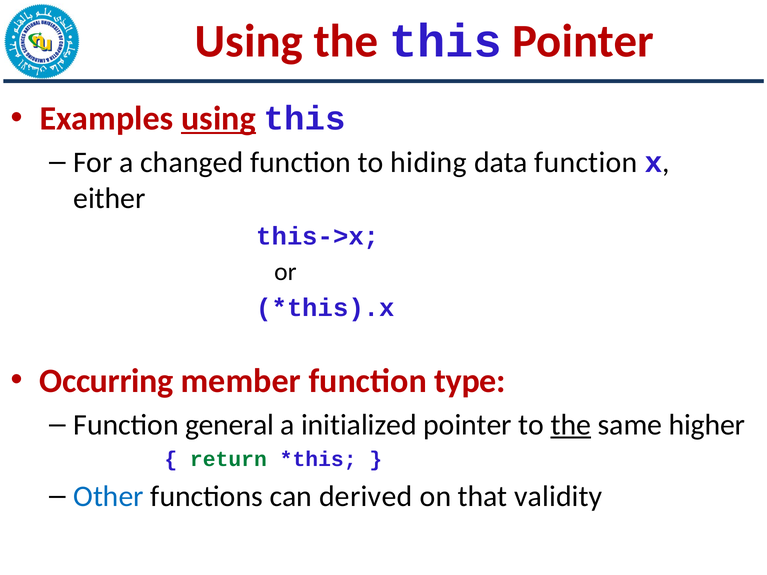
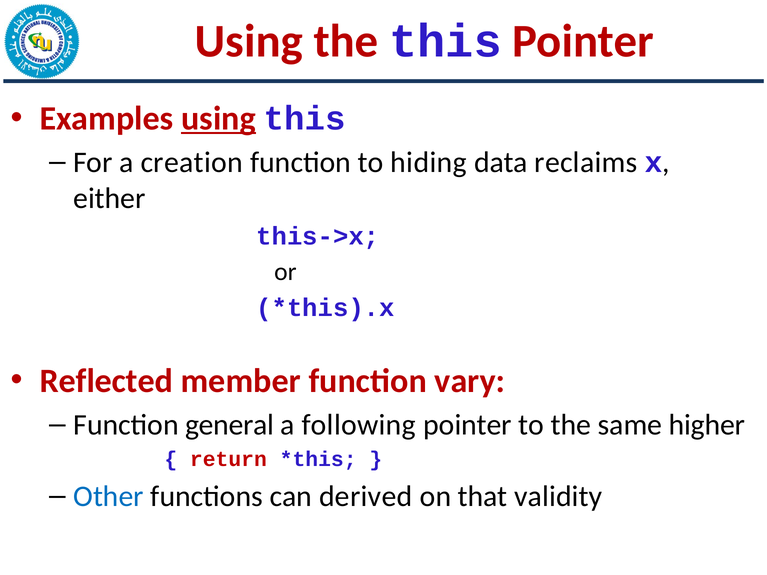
changed: changed -> creation
data function: function -> reclaims
Occurring: Occurring -> Reflected
type: type -> vary
initialized: initialized -> following
the at (571, 425) underline: present -> none
return colour: green -> red
